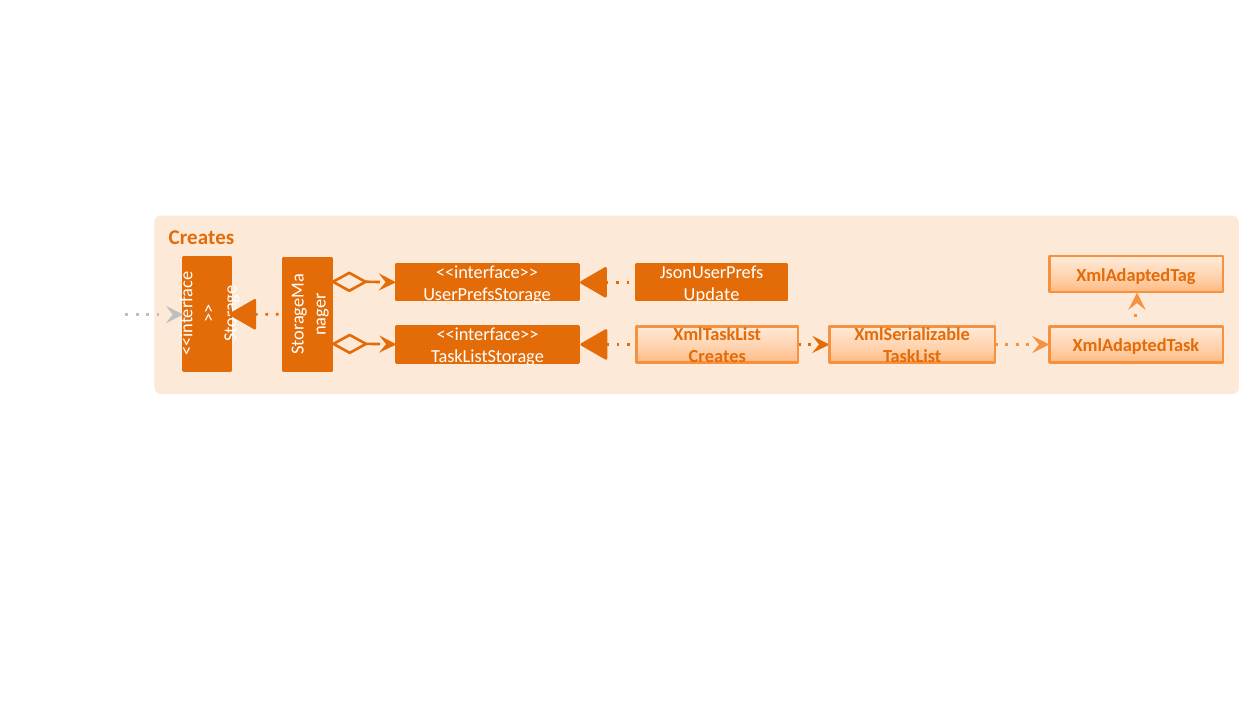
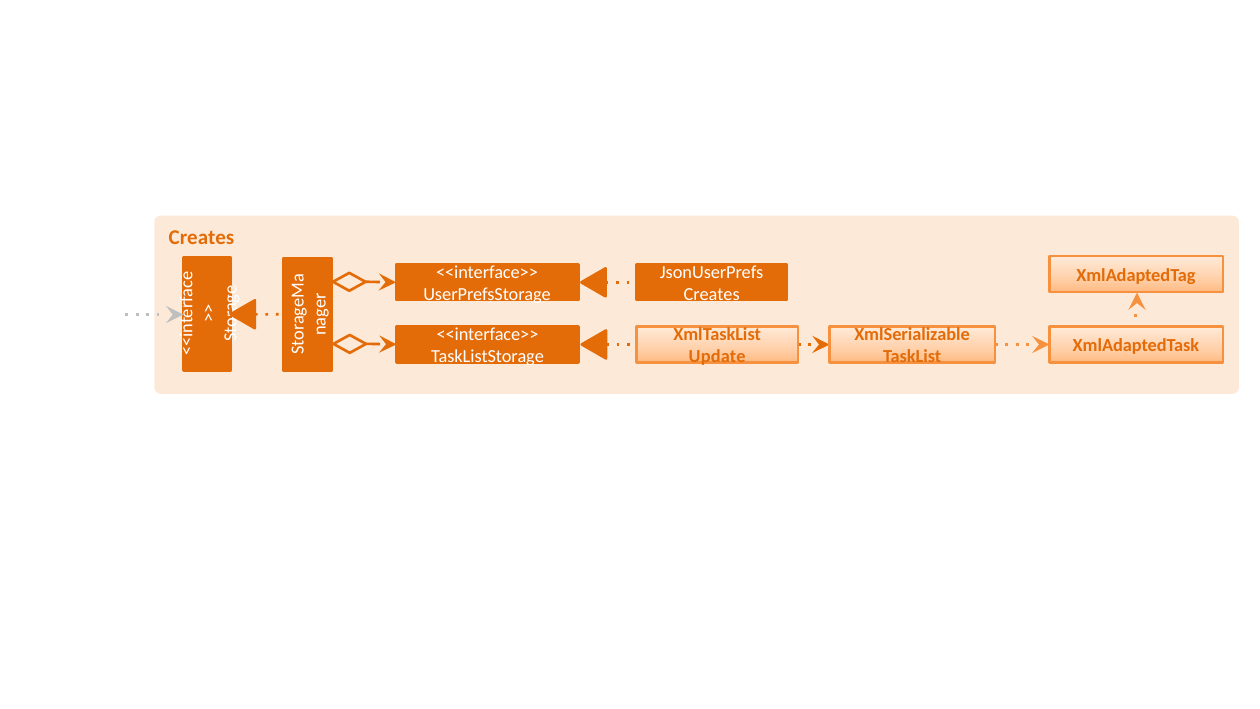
Update at (712, 295): Update -> Creates
Creates at (717, 357): Creates -> Update
